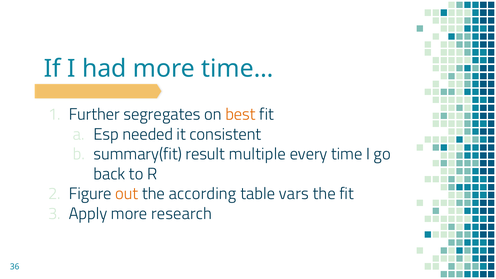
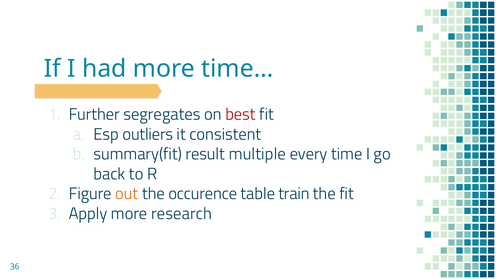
best colour: orange -> red
needed: needed -> outliers
according: according -> occurence
vars: vars -> train
